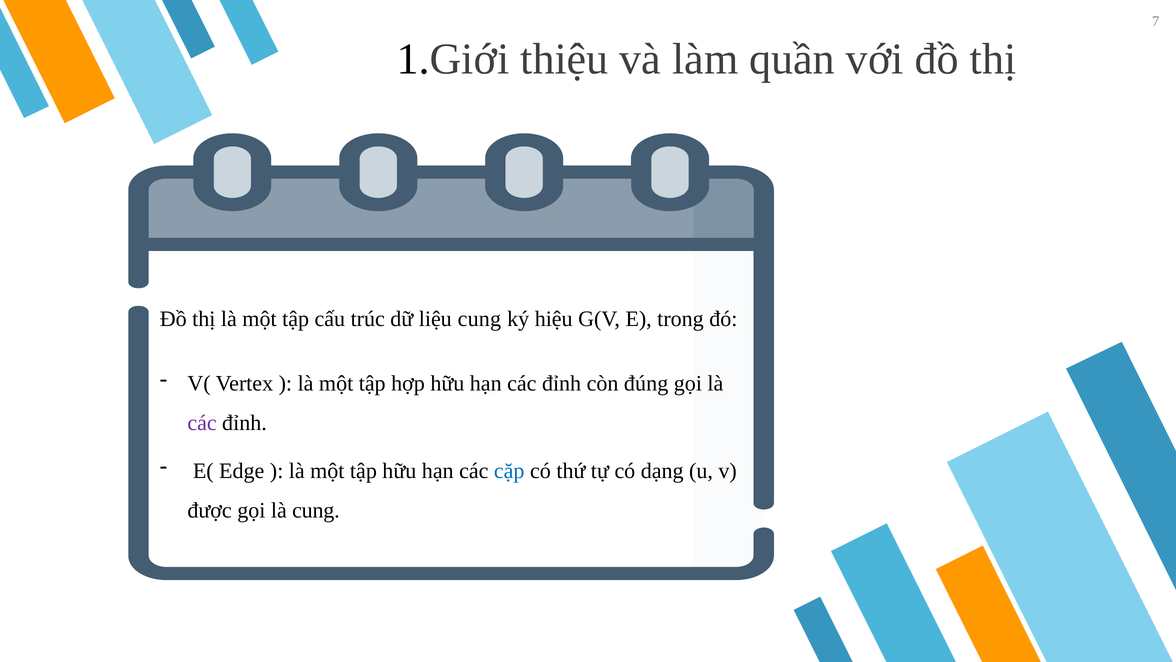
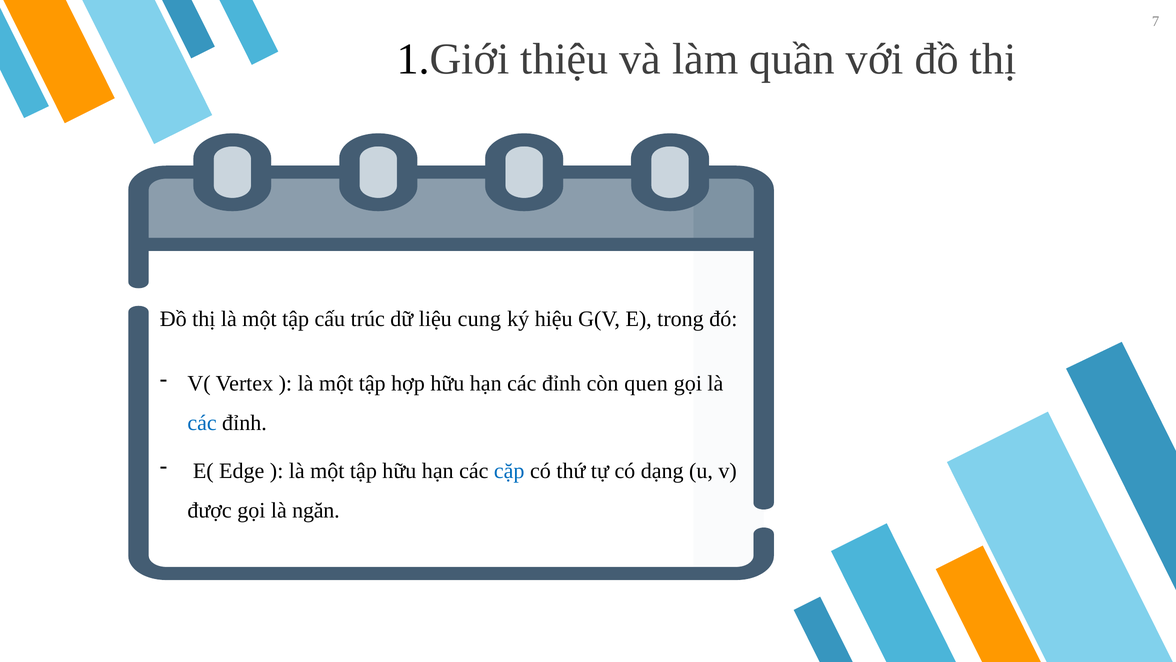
đúng: đúng -> quen
các at (202, 423) colour: purple -> blue
là cung: cung -> ngăn
